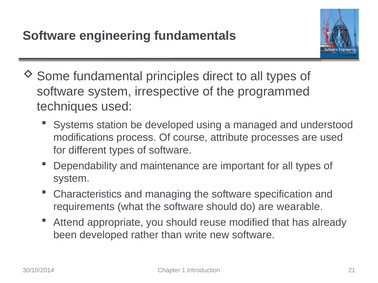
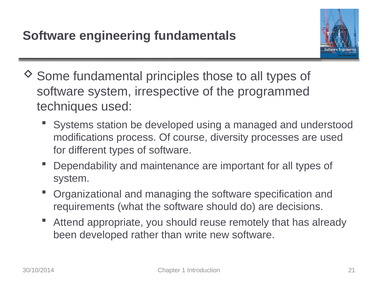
direct: direct -> those
attribute: attribute -> diversity
Characteristics: Characteristics -> Organizational
wearable: wearable -> decisions
modified: modified -> remotely
